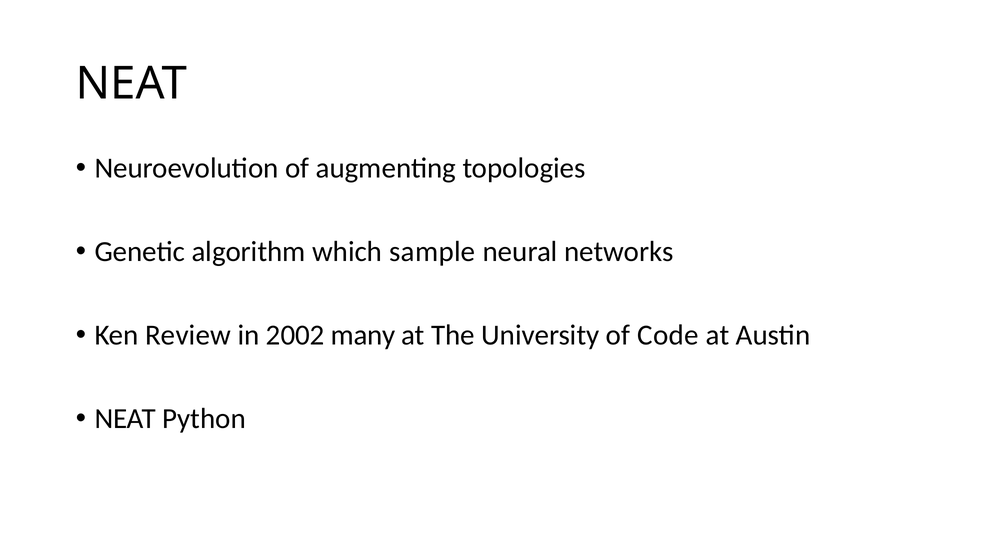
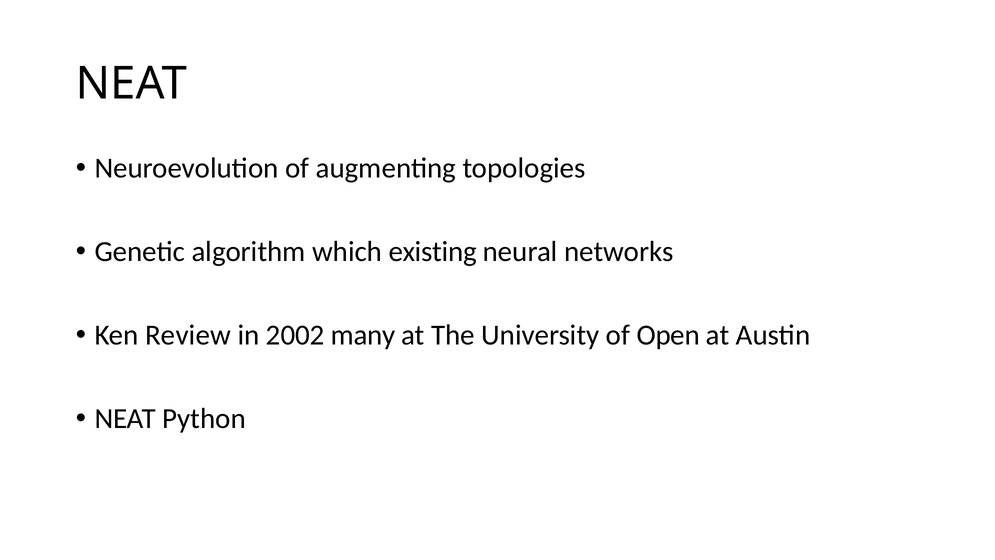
sample: sample -> existing
Code: Code -> Open
